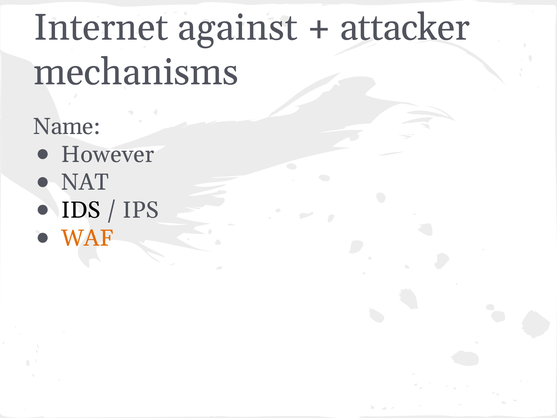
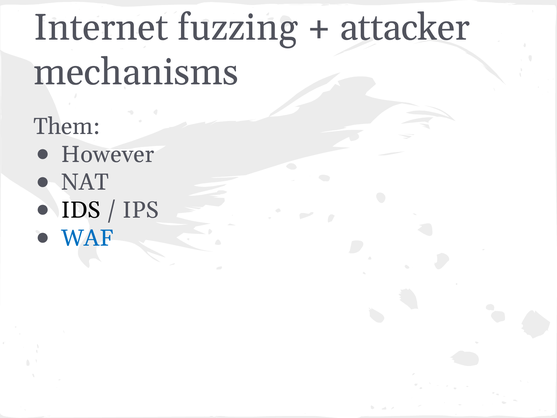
against: against -> fuzzing
Name: Name -> Them
WAF colour: orange -> blue
